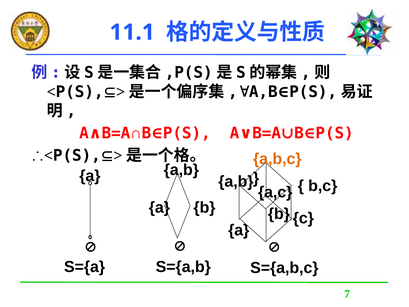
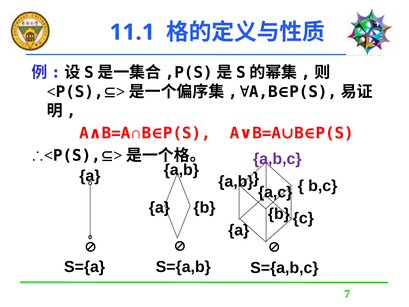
a,b,c colour: orange -> purple
